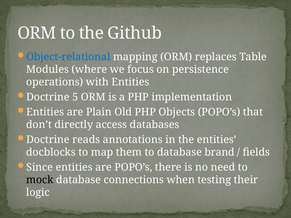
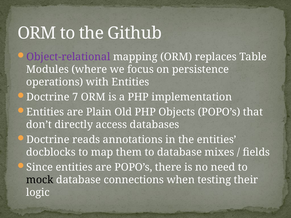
Object-relational colour: blue -> purple
5: 5 -> 7
brand: brand -> mixes
